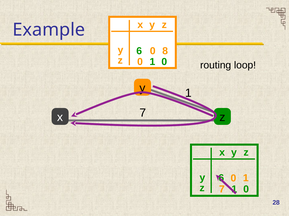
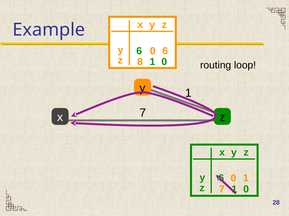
8 at (165, 51): 8 -> 6
z 0: 0 -> 8
